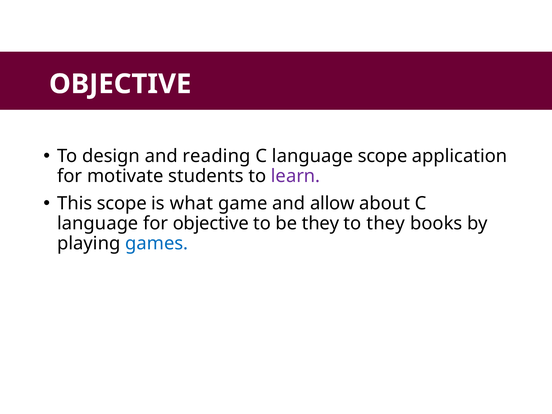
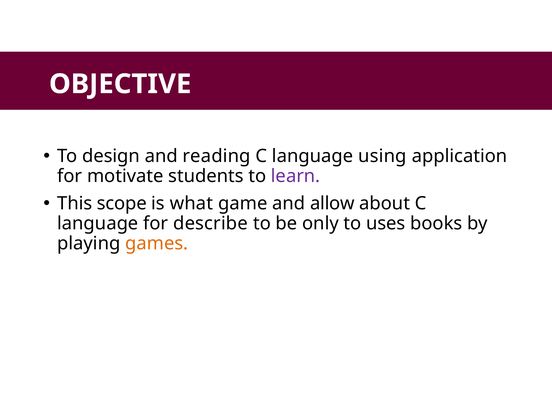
language scope: scope -> using
for objective: objective -> describe
be they: they -> only
to they: they -> uses
games colour: blue -> orange
